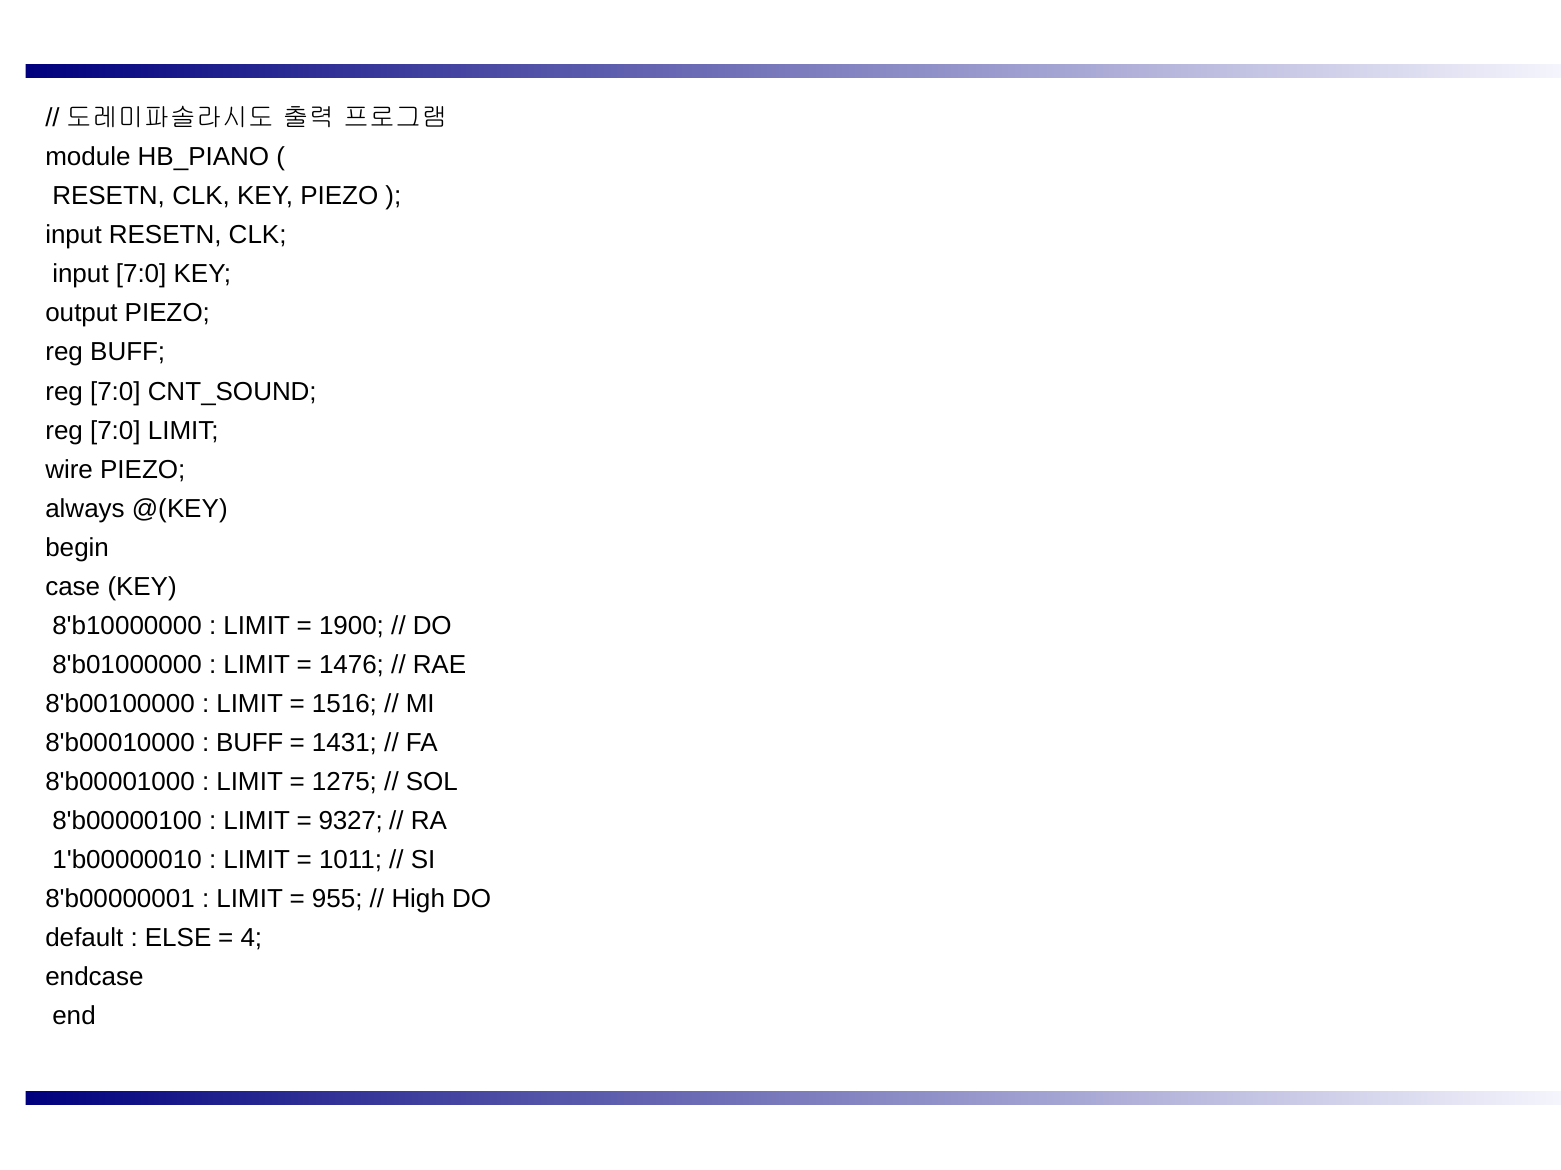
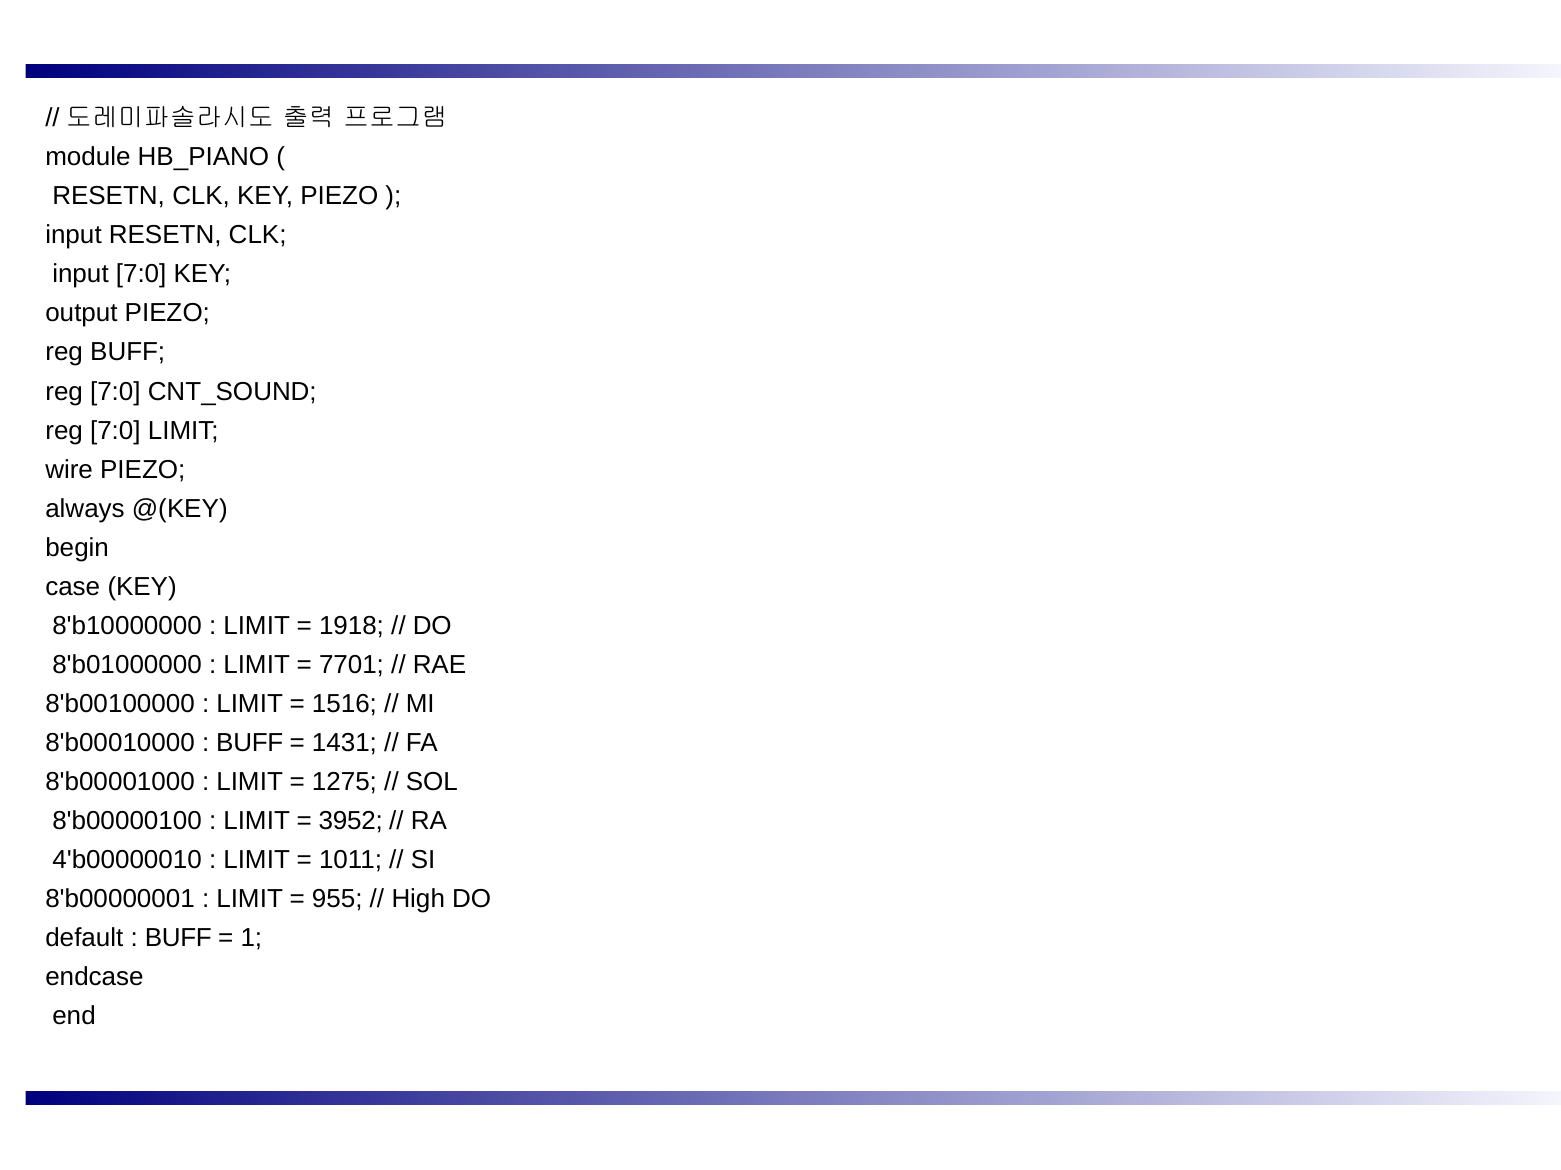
1900: 1900 -> 1918
1476: 1476 -> 7701
9327: 9327 -> 3952
1'b00000010: 1'b00000010 -> 4'b00000010
ELSE at (178, 938): ELSE -> BUFF
4: 4 -> 1
